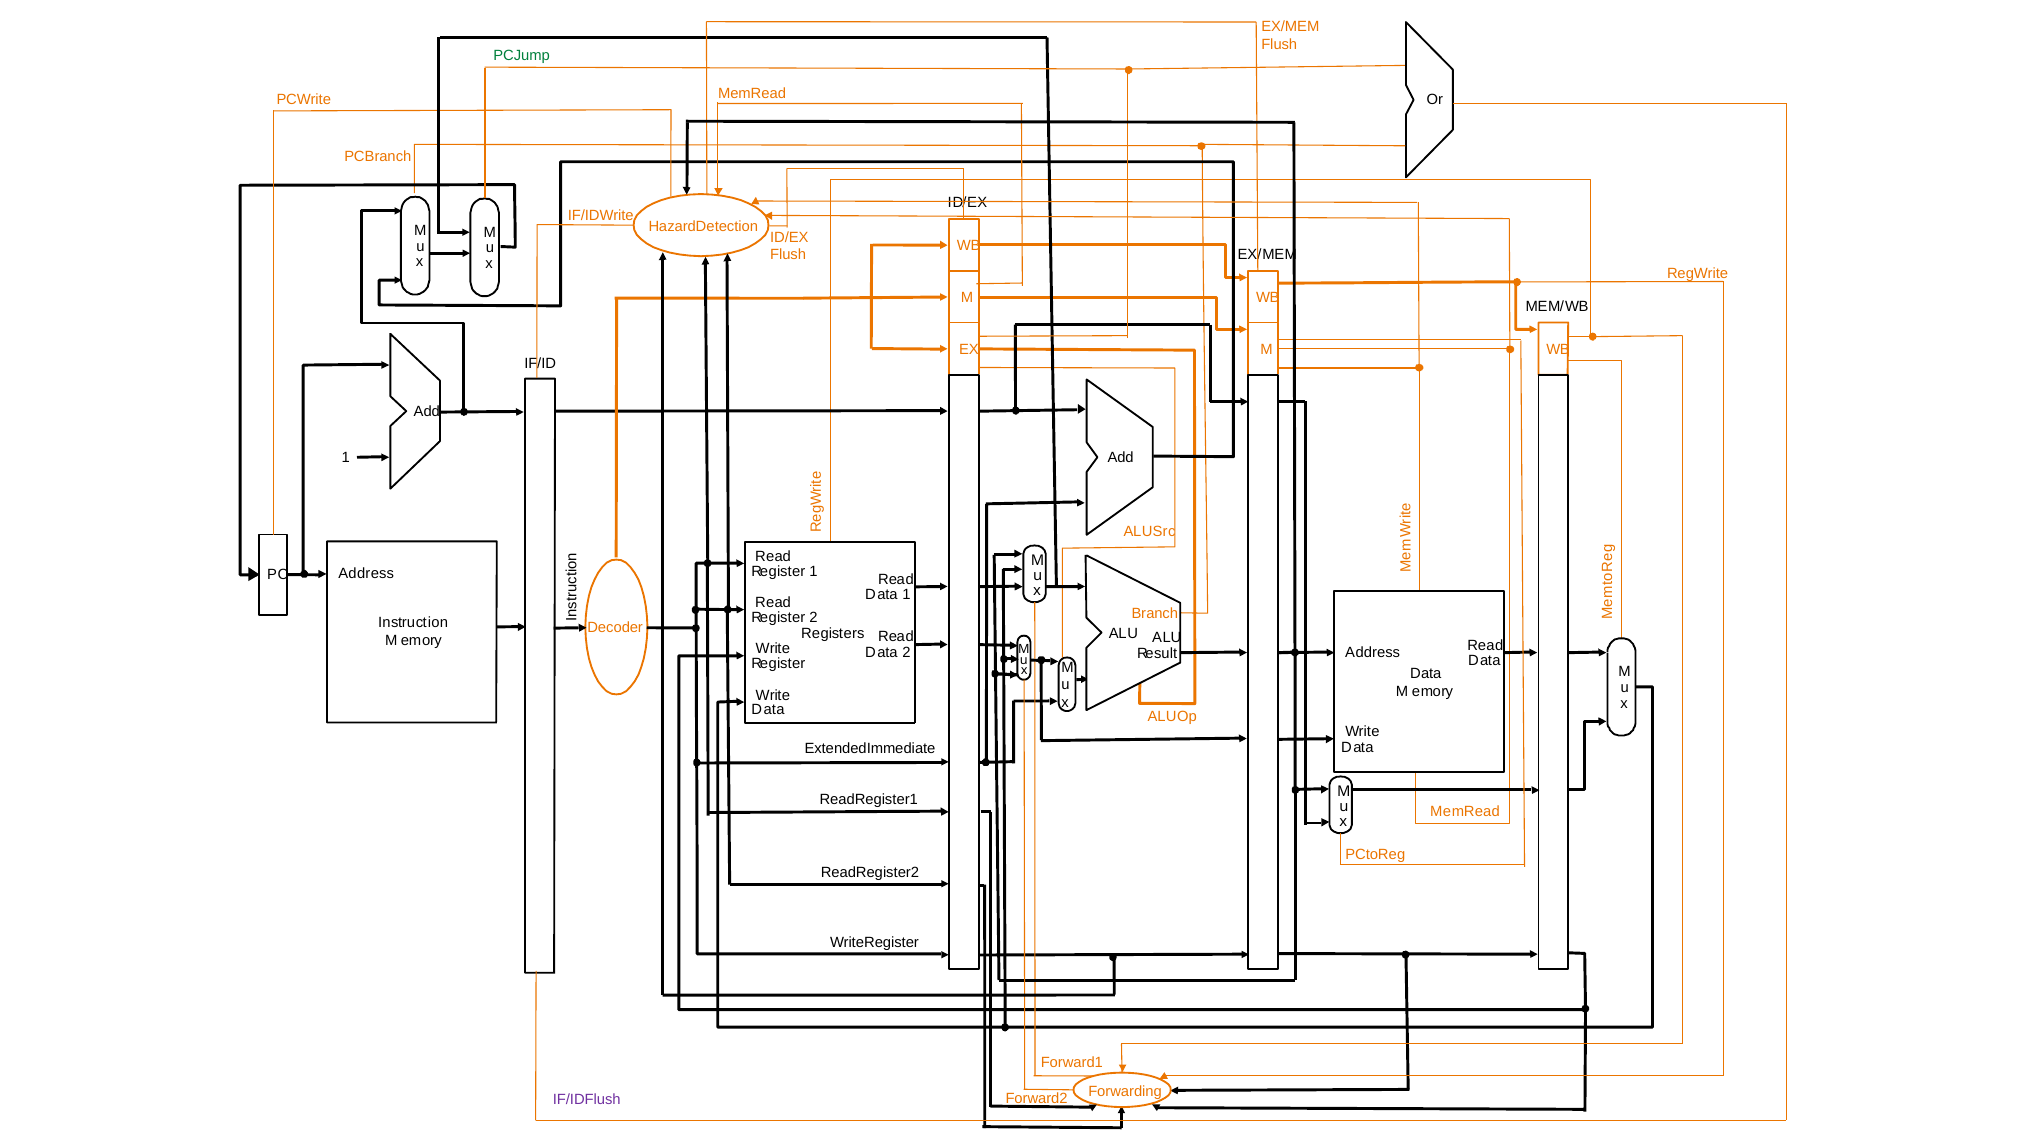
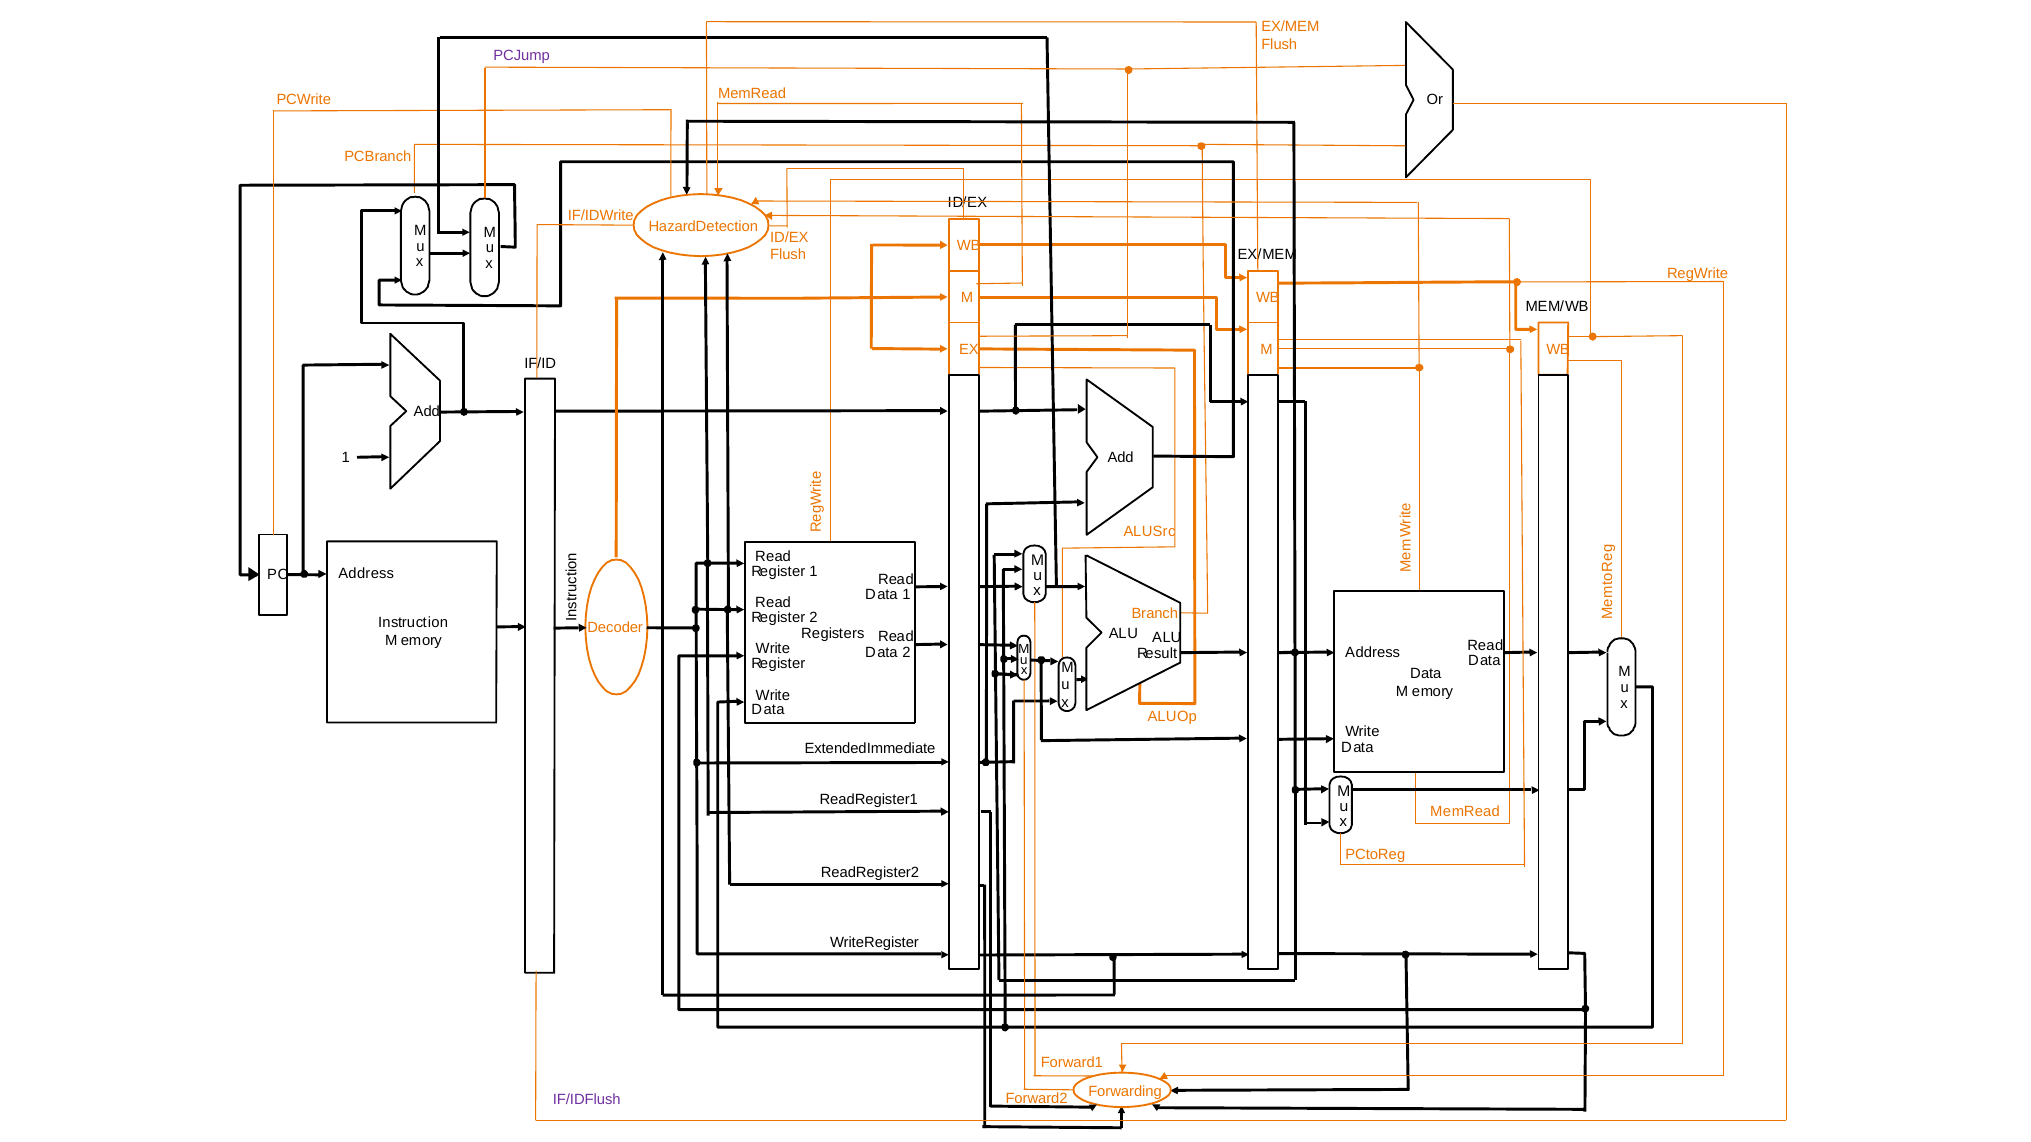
PCJump colour: green -> purple
